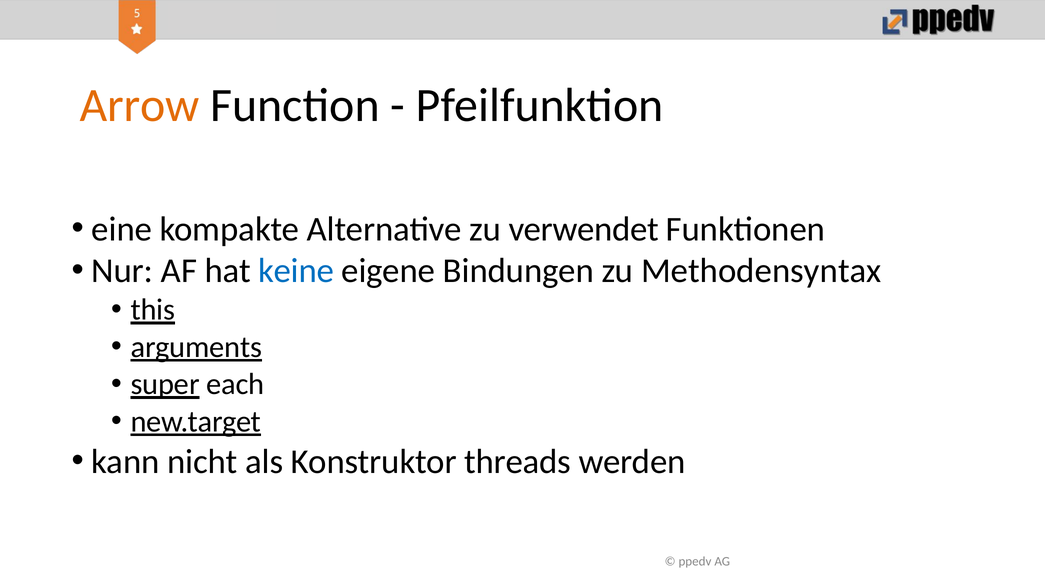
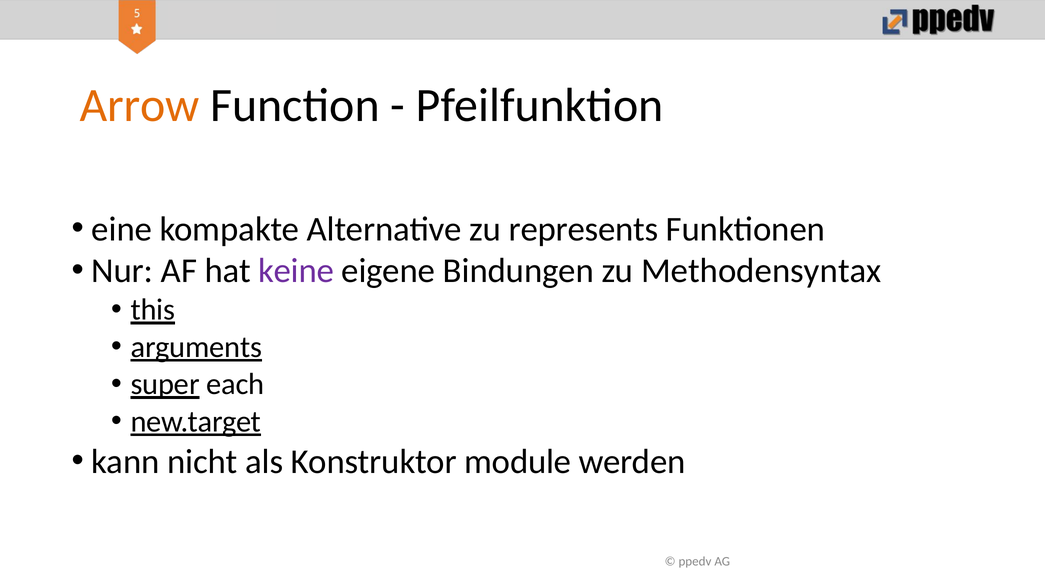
verwendet: verwendet -> represents
keine colour: blue -> purple
threads: threads -> module
